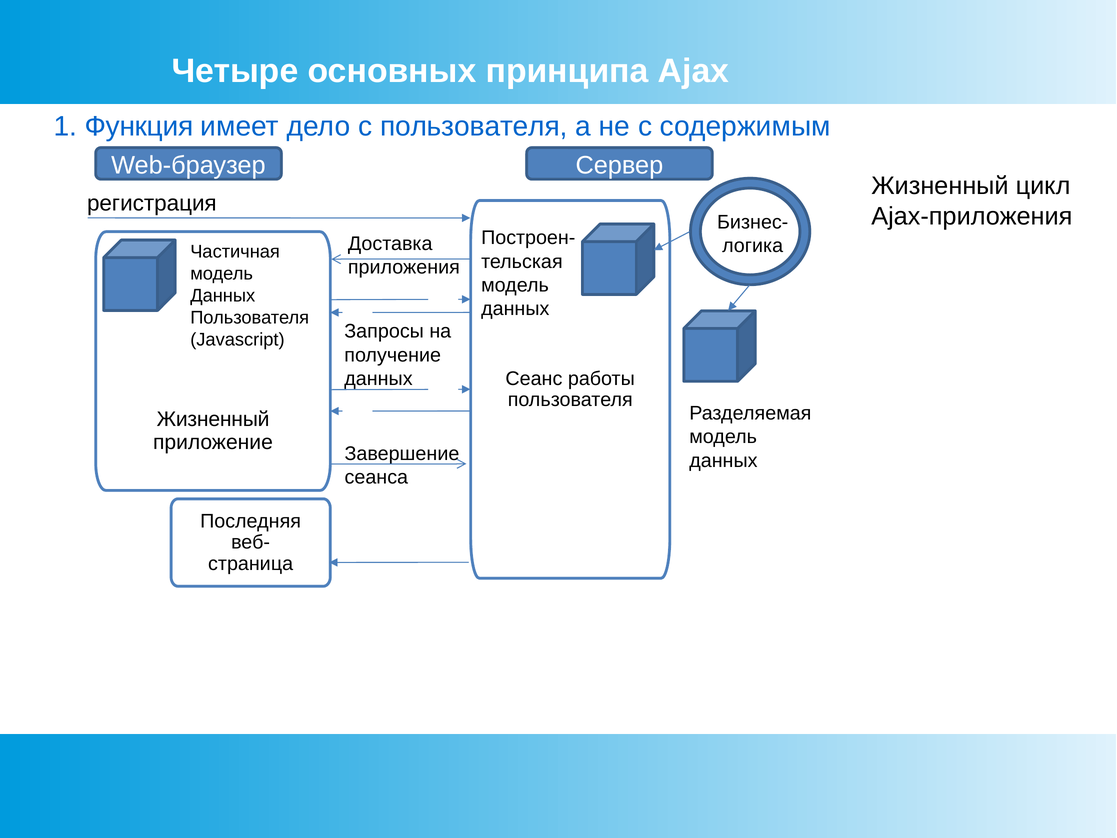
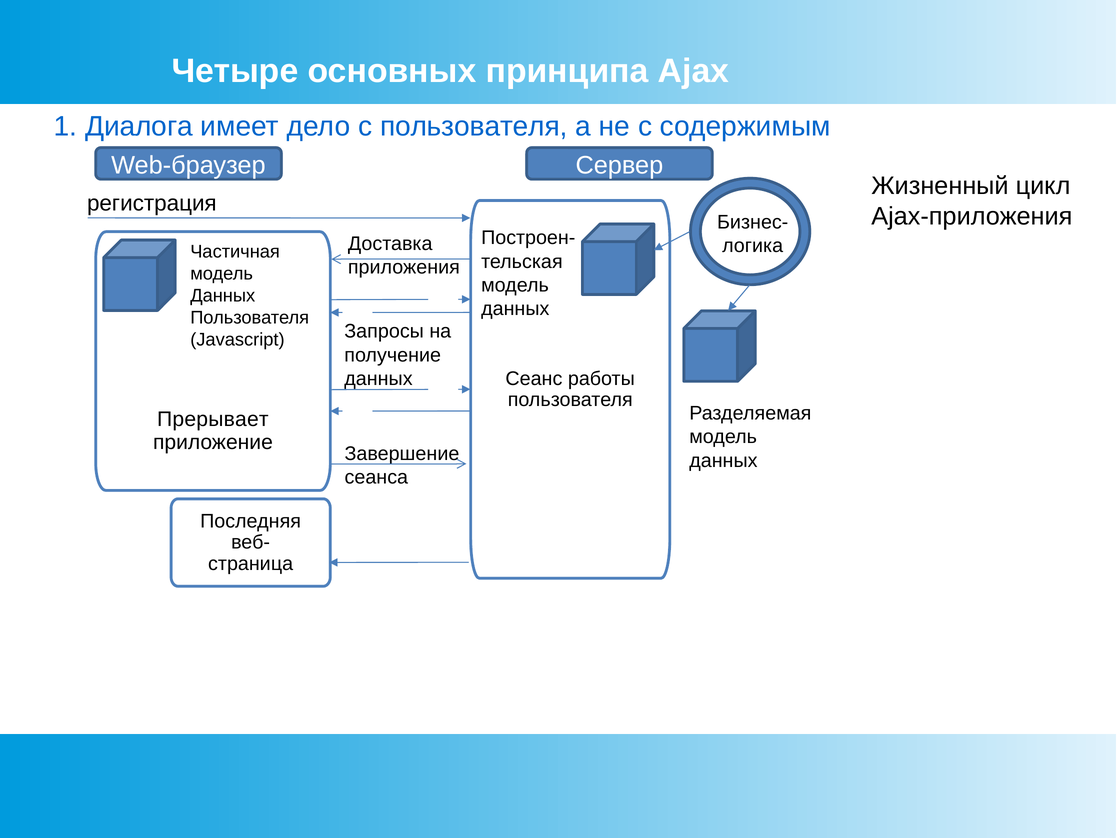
Функция: Функция -> Диалога
Жизненный at (213, 419): Жизненный -> Прерывает
